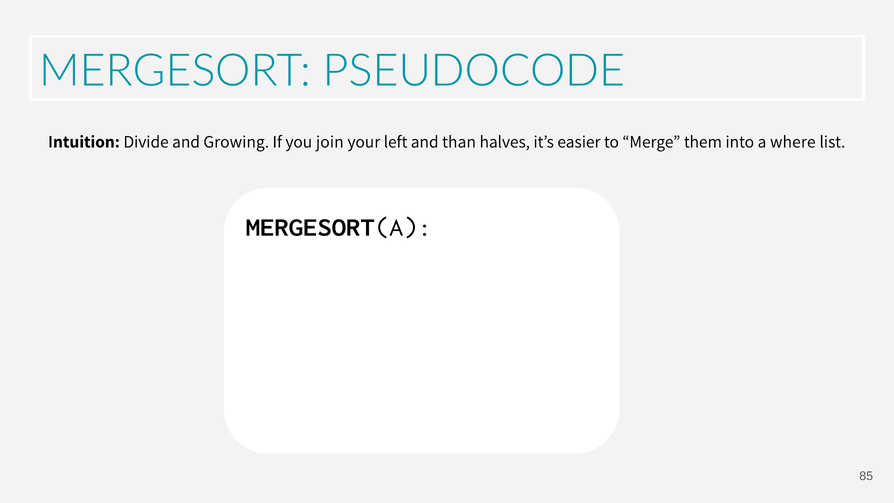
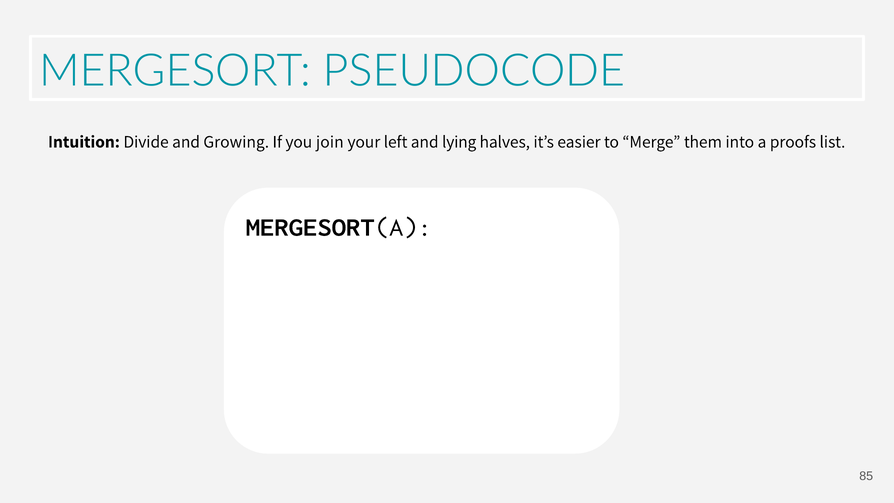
than: than -> lying
where: where -> proofs
